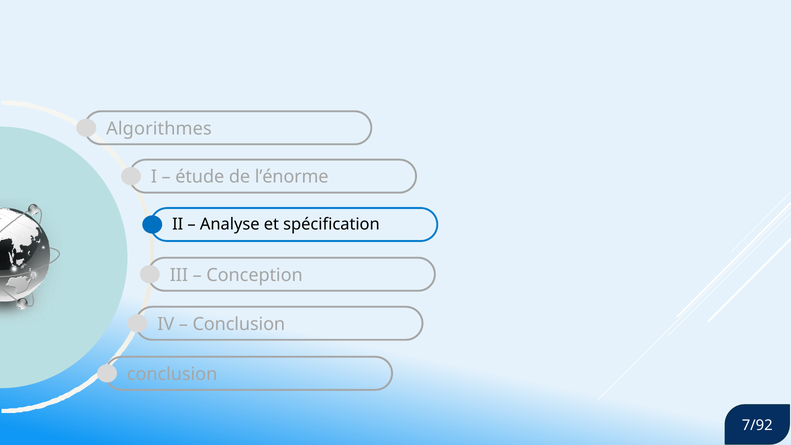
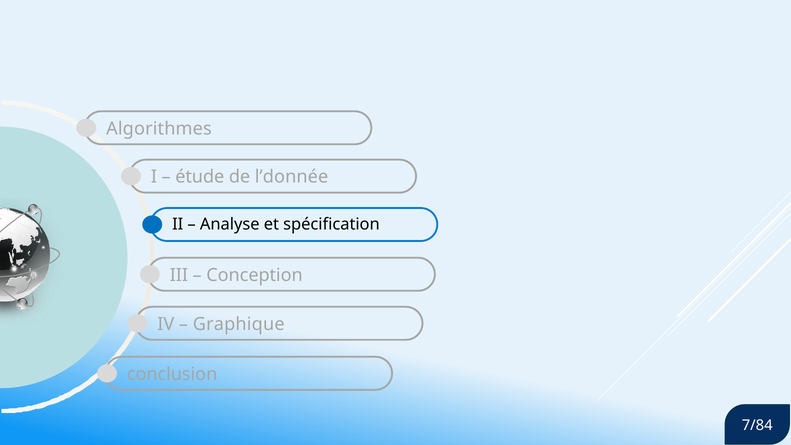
l’énorme: l’énorme -> l’donnée
Conclusion at (239, 324): Conclusion -> Graphique
7/92: 7/92 -> 7/84
